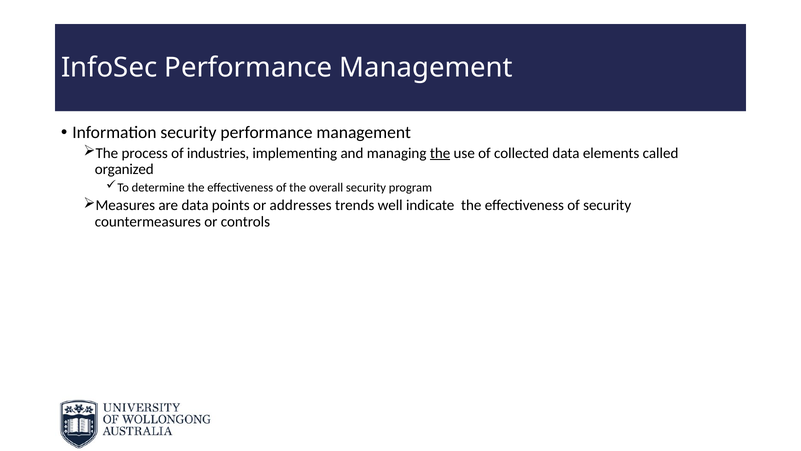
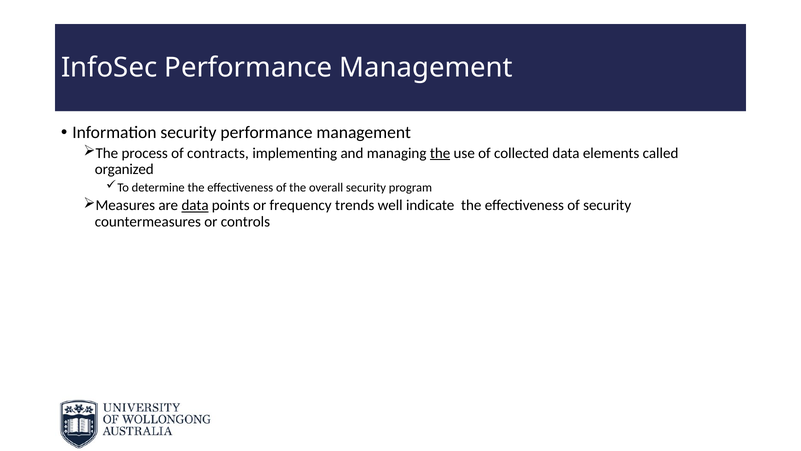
industries: industries -> contracts
data at (195, 205) underline: none -> present
addresses: addresses -> frequency
